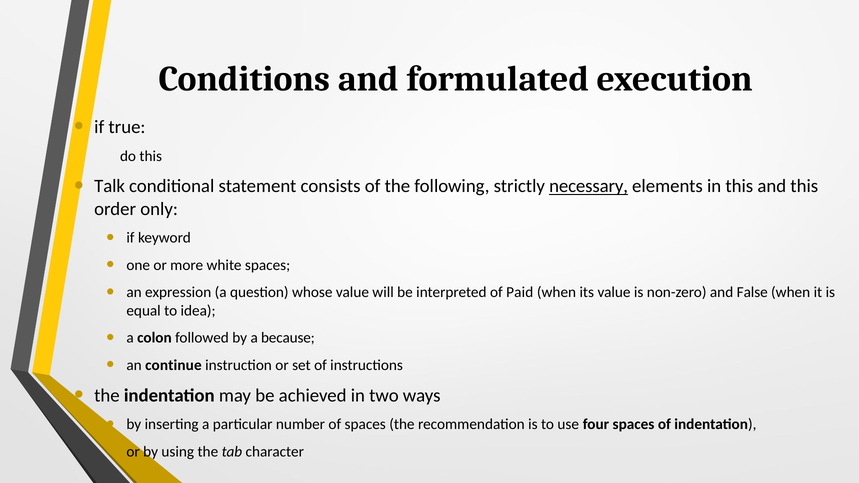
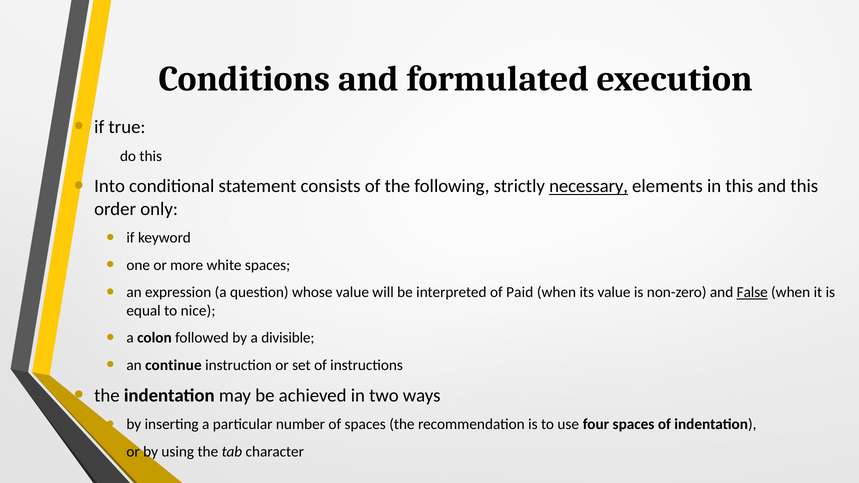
Talk: Talk -> Into
False underline: none -> present
idea: idea -> nice
because: because -> divisible
